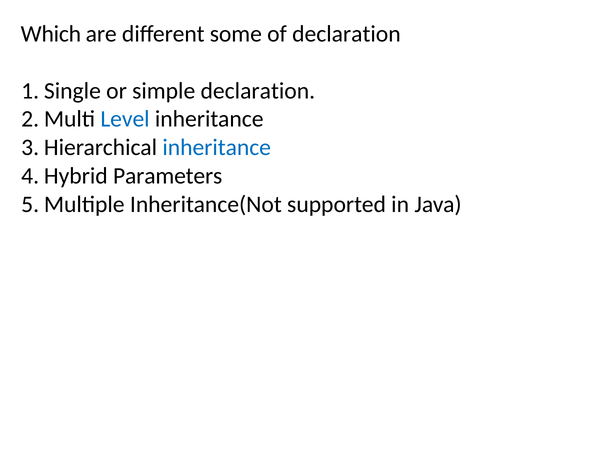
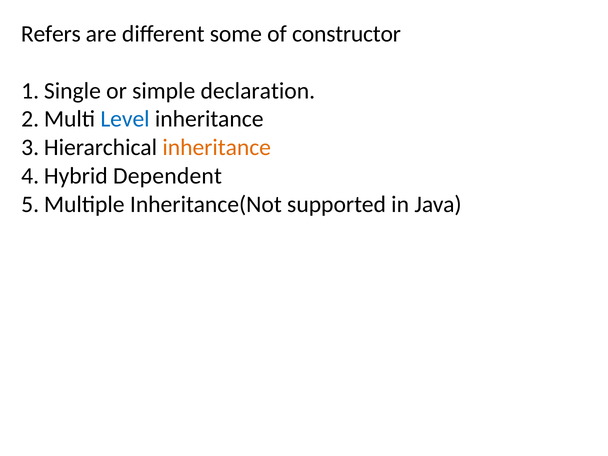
Which: Which -> Refers
of declaration: declaration -> constructor
inheritance at (217, 148) colour: blue -> orange
Parameters: Parameters -> Dependent
